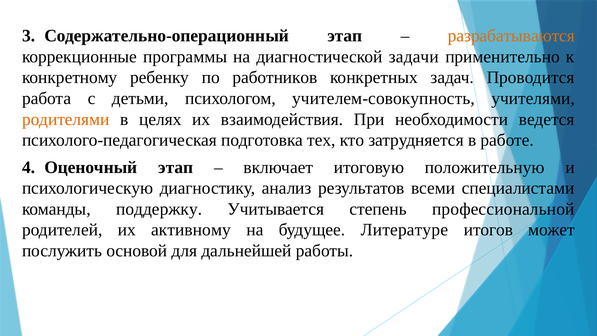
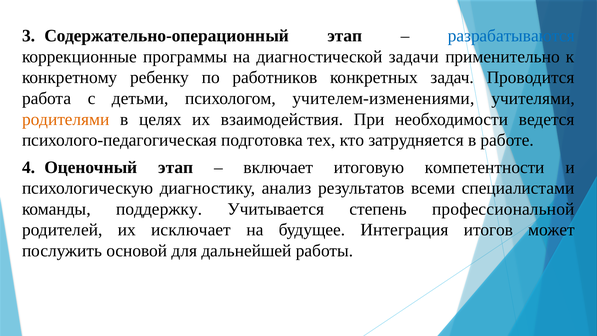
разрабатываются colour: orange -> blue
учителем-совокупность: учителем-совокупность -> учителем-изменениями
положительную: положительную -> компетентности
активному: активному -> исключает
Литературе: Литературе -> Интеграция
